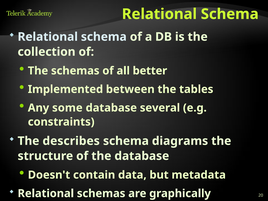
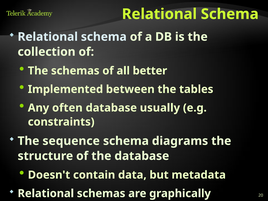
some: some -> often
several: several -> usually
describes: describes -> sequence
